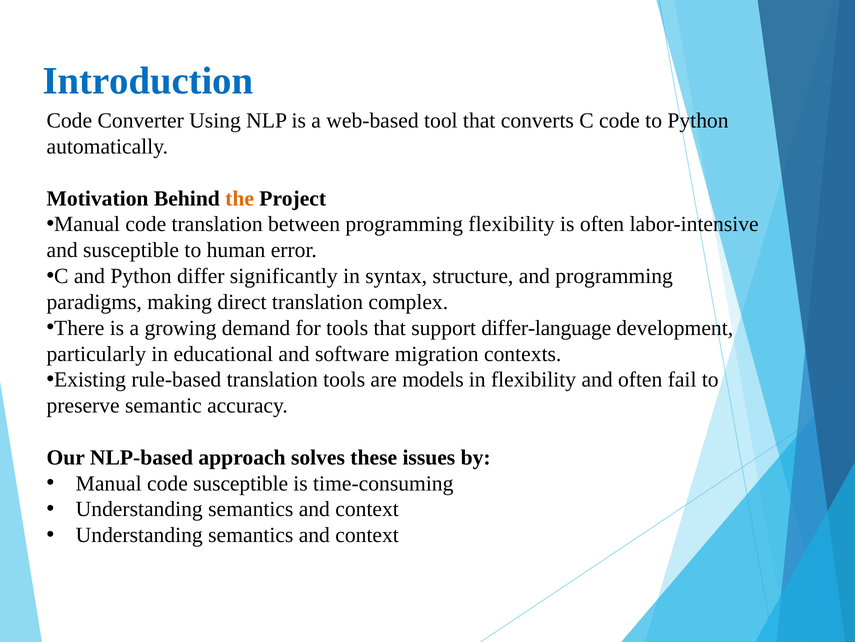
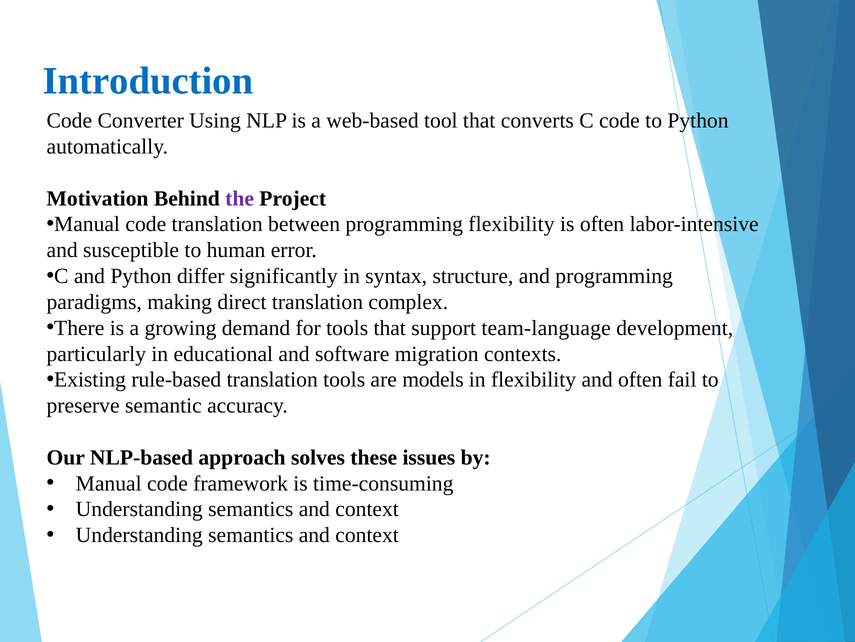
the colour: orange -> purple
differ-language: differ-language -> team-language
code susceptible: susceptible -> framework
